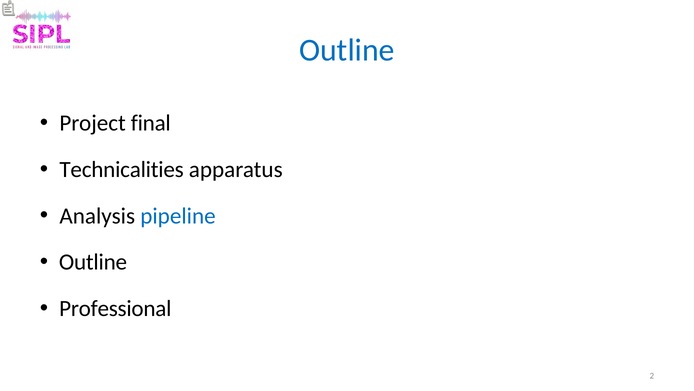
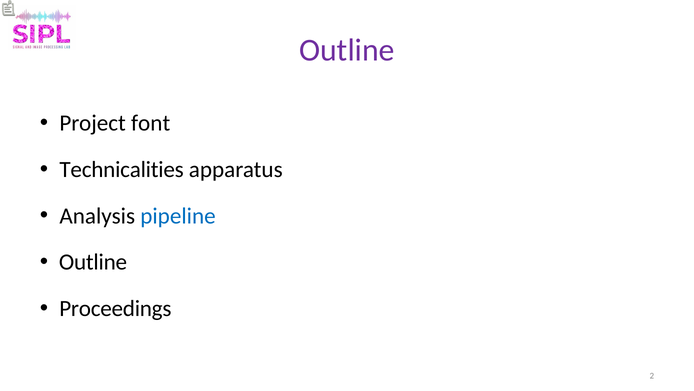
Outline at (347, 50) colour: blue -> purple
final: final -> font
Professional: Professional -> Proceedings
